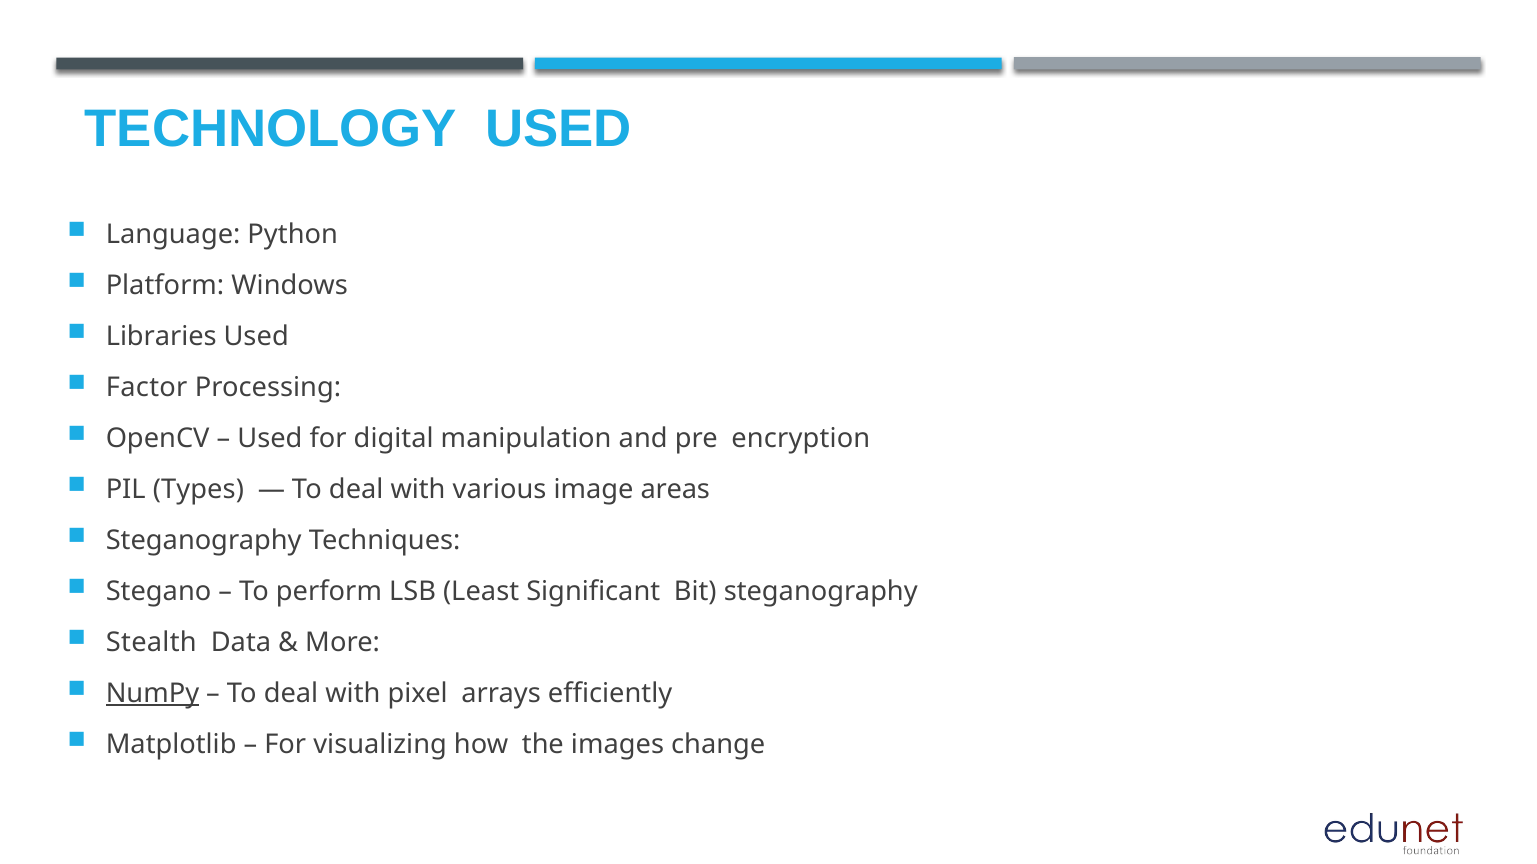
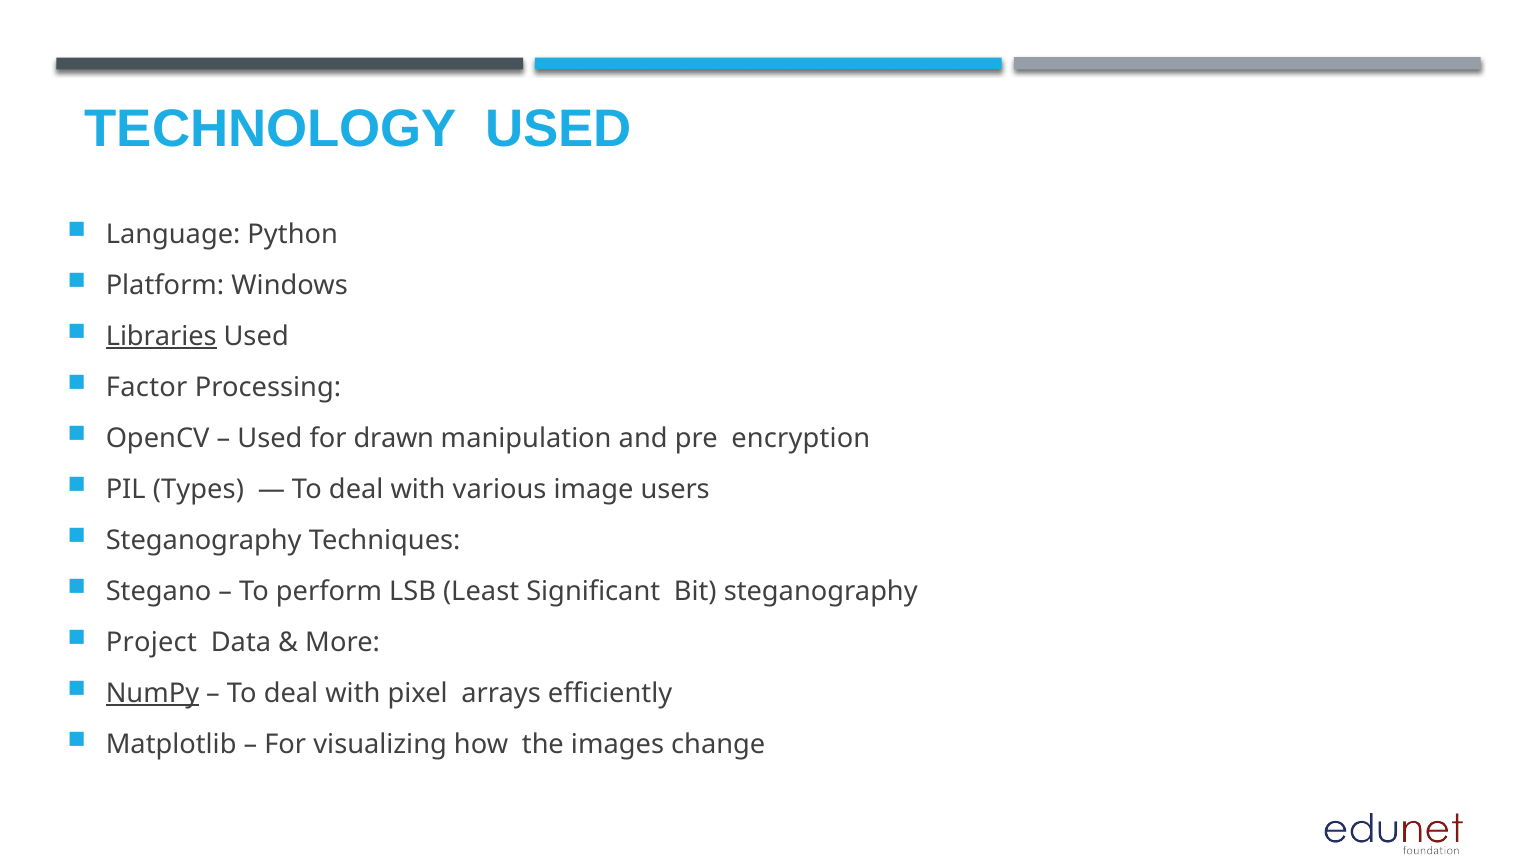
Libraries underline: none -> present
digital: digital -> drawn
areas: areas -> users
Stealth: Stealth -> Project
